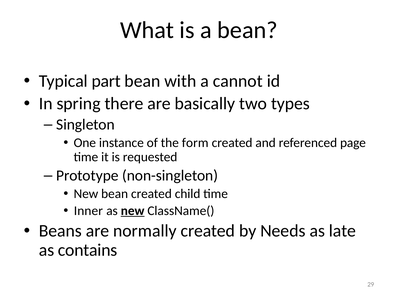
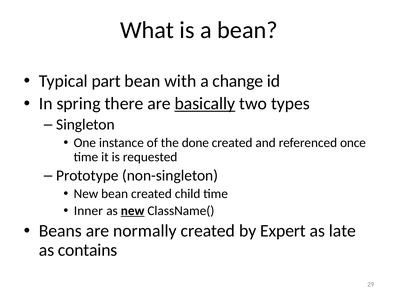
cannot: cannot -> change
basically underline: none -> present
form: form -> done
page: page -> once
Needs: Needs -> Expert
